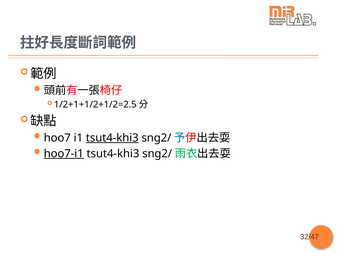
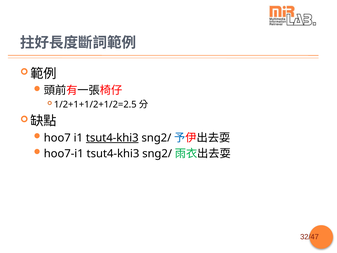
hoo7-i1 underline: present -> none
